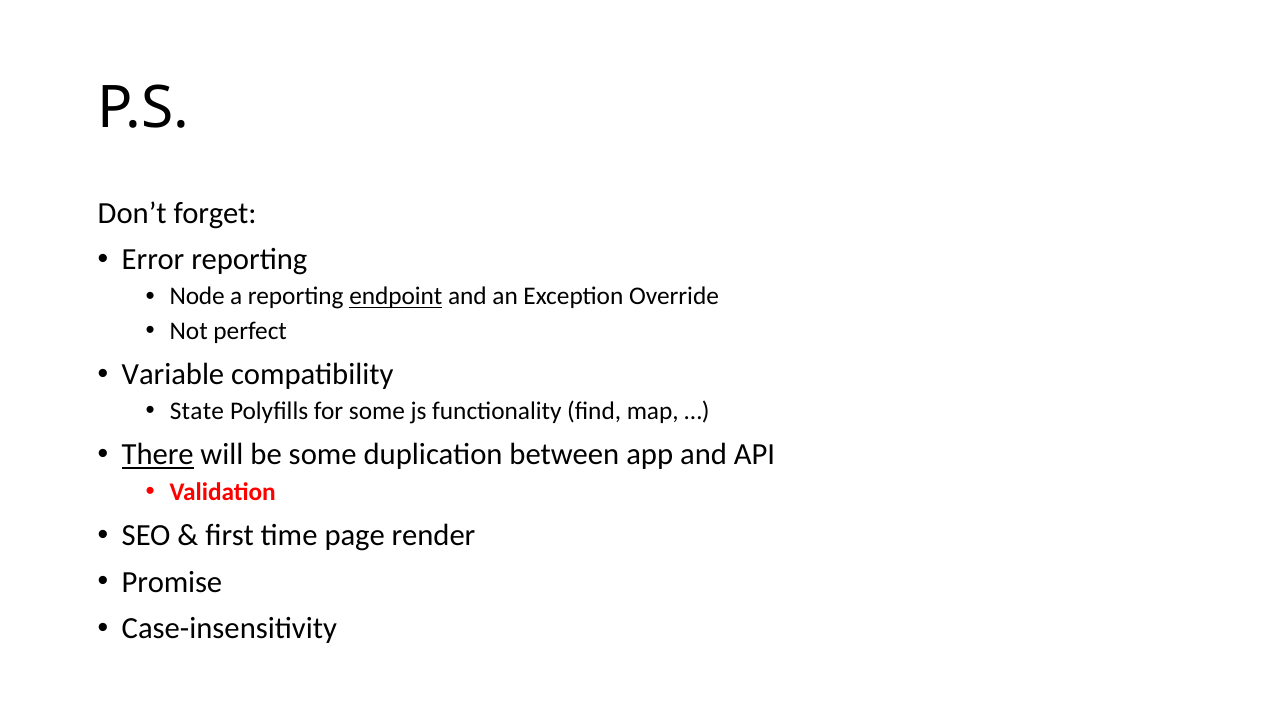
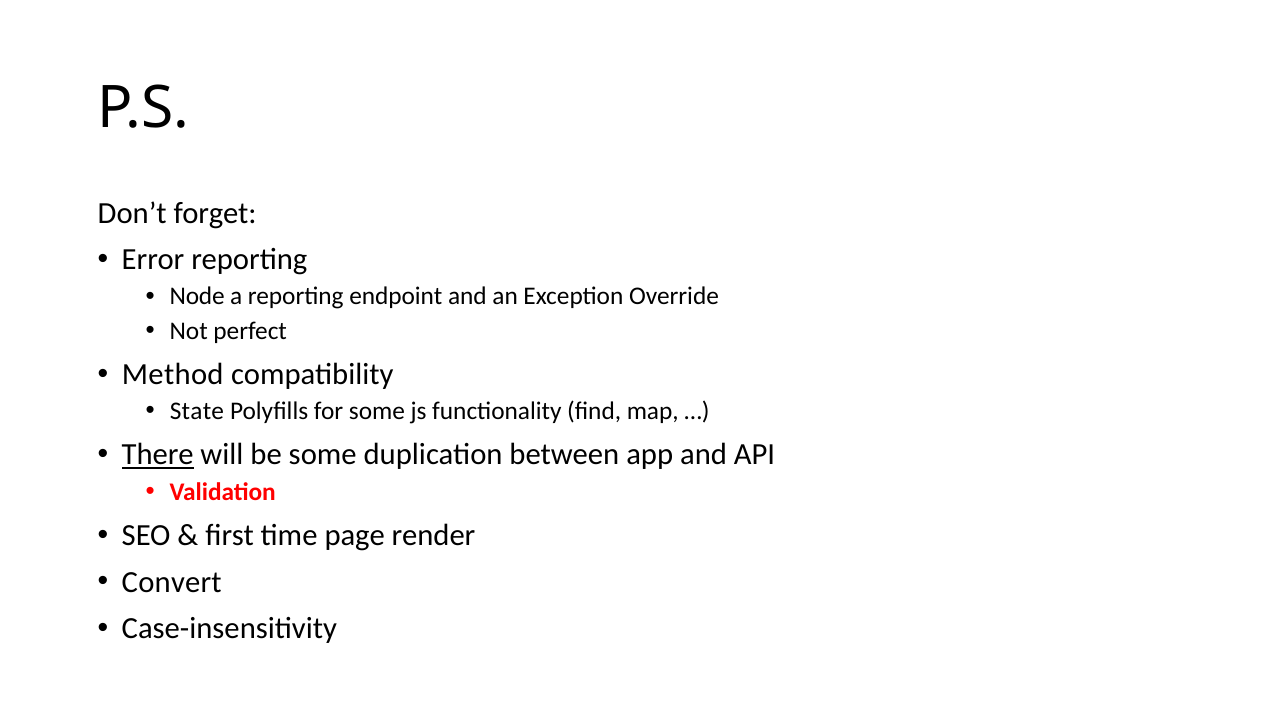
endpoint underline: present -> none
Variable: Variable -> Method
Promise: Promise -> Convert
